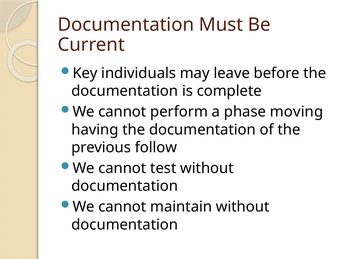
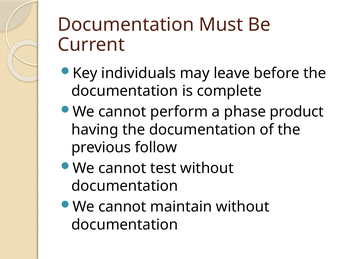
moving: moving -> product
